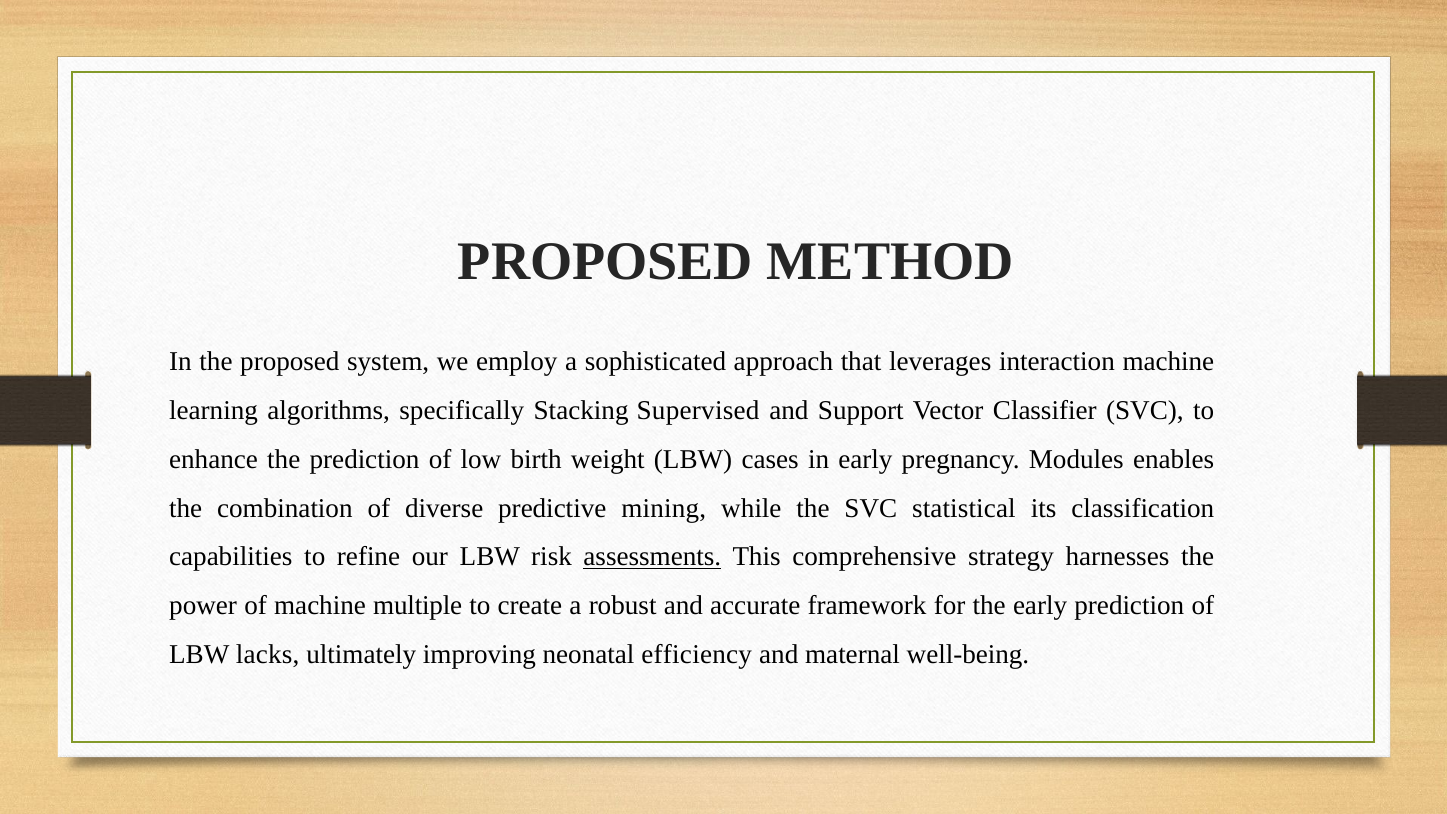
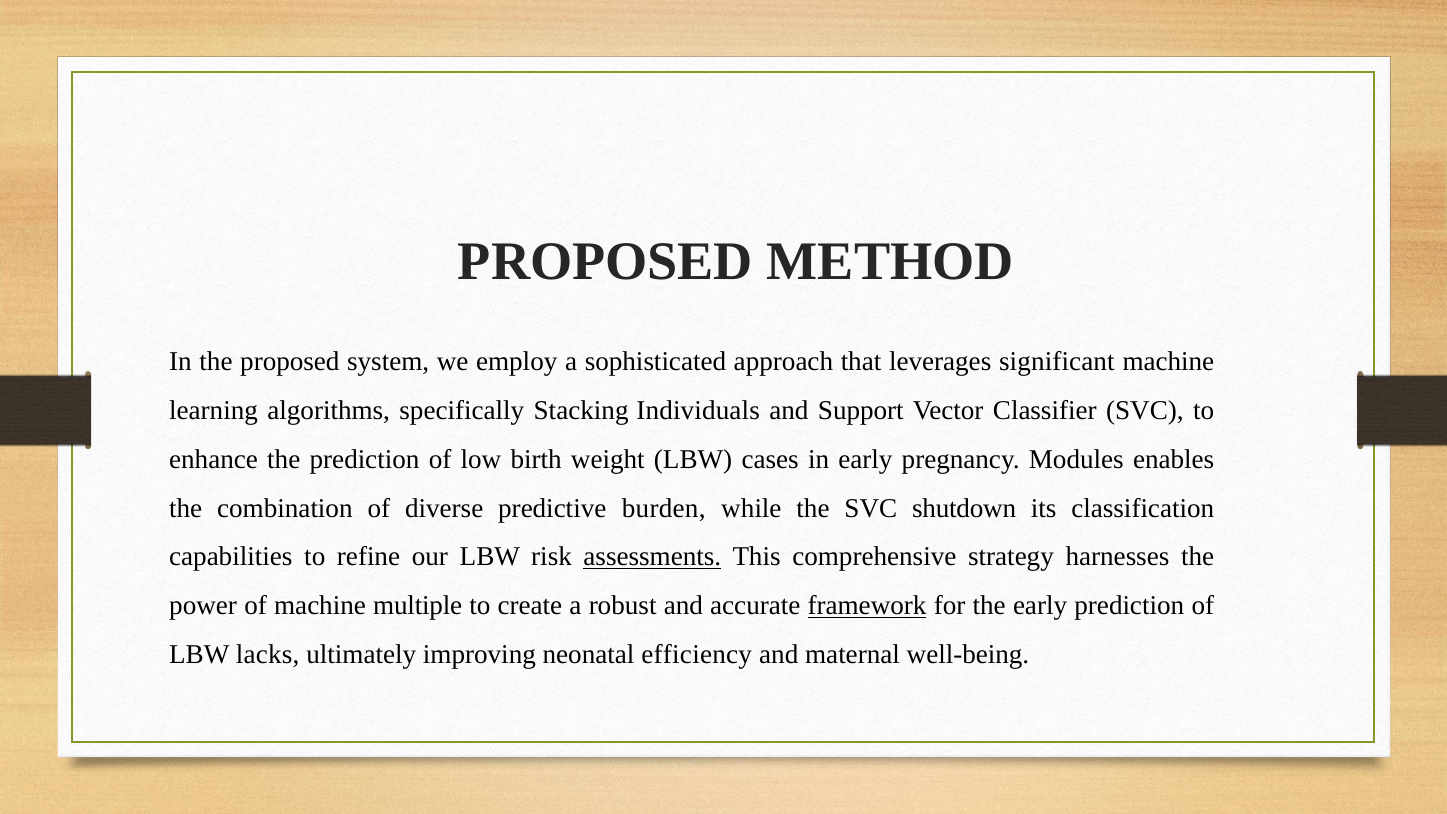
interaction: interaction -> significant
Supervised: Supervised -> Individuals
mining: mining -> burden
statistical: statistical -> shutdown
framework underline: none -> present
